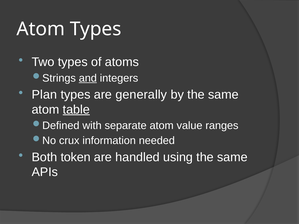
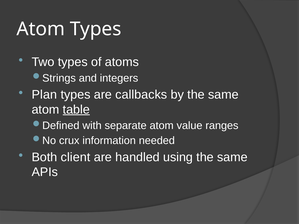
and underline: present -> none
generally: generally -> callbacks
token: token -> client
